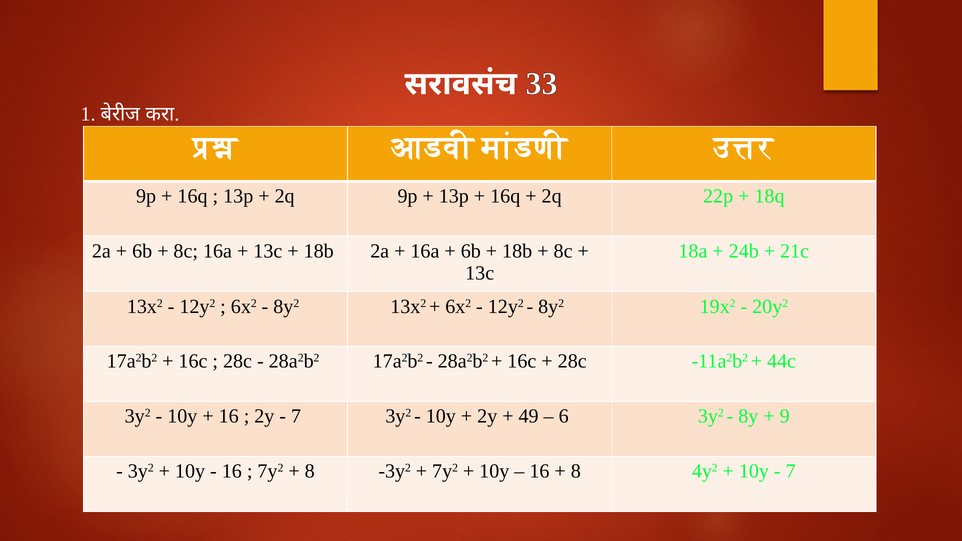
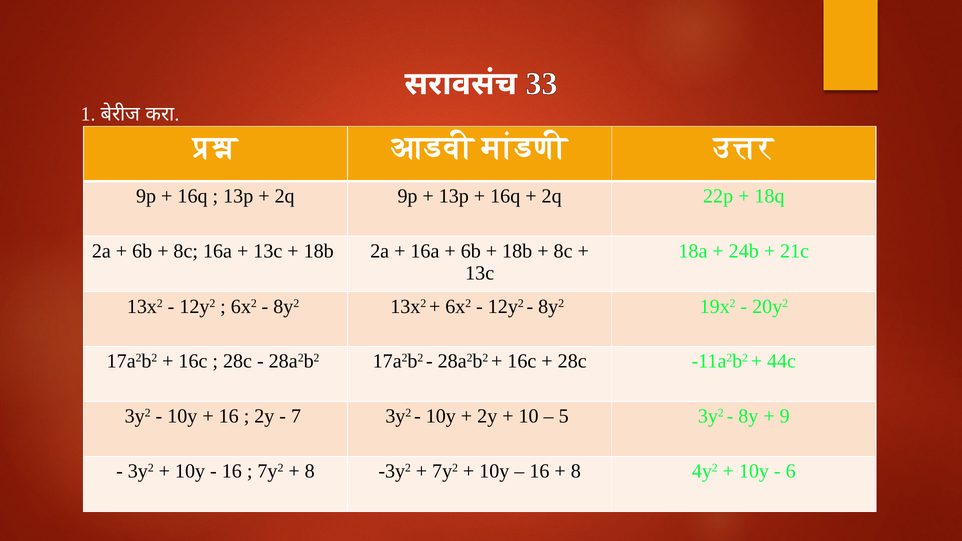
49: 49 -> 10
6: 6 -> 5
7 at (791, 471): 7 -> 6
